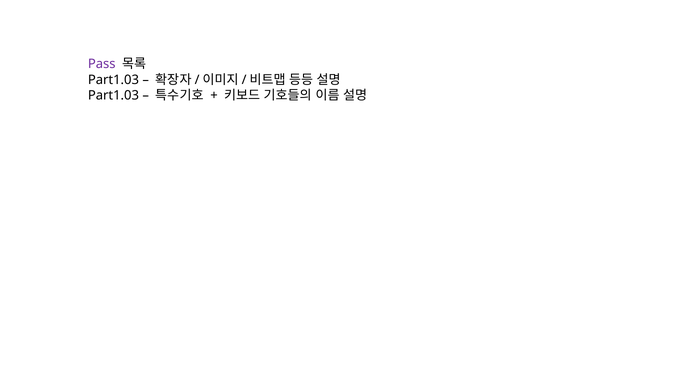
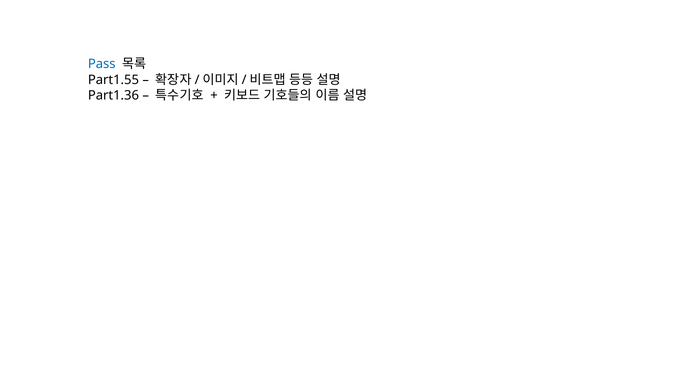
Pass colour: purple -> blue
Part1.03 at (113, 80): Part1.03 -> Part1.55
Part1.03 at (113, 95): Part1.03 -> Part1.36
